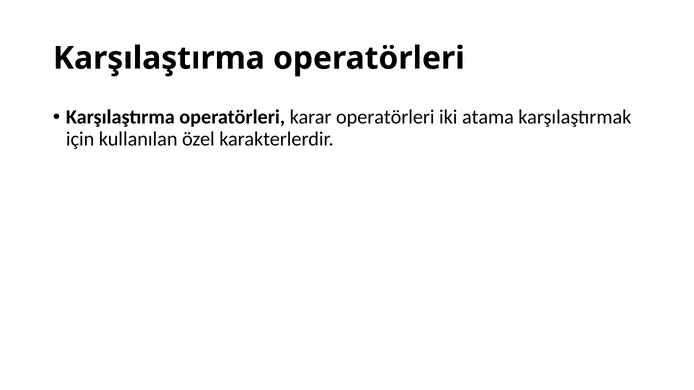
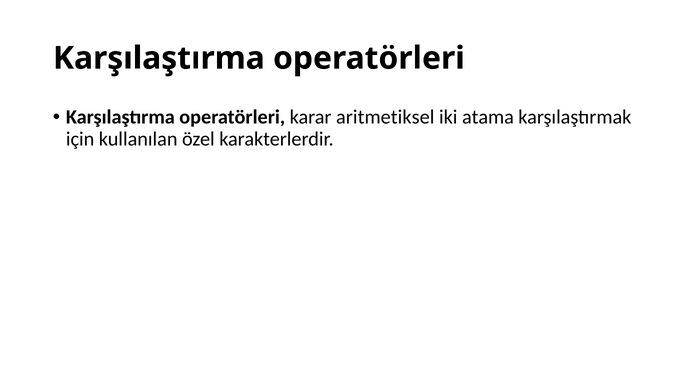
karar operatörleri: operatörleri -> aritmetiksel
